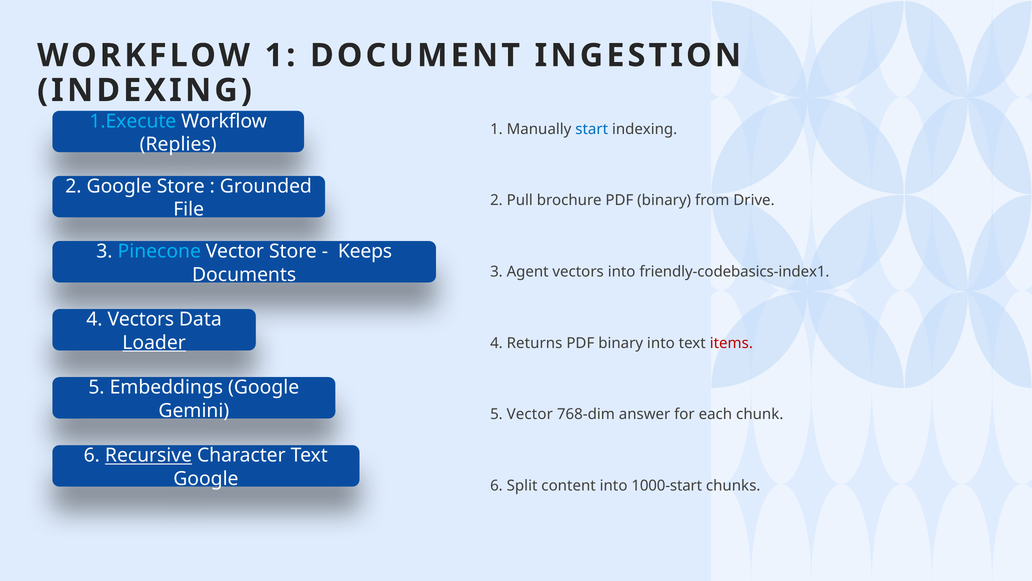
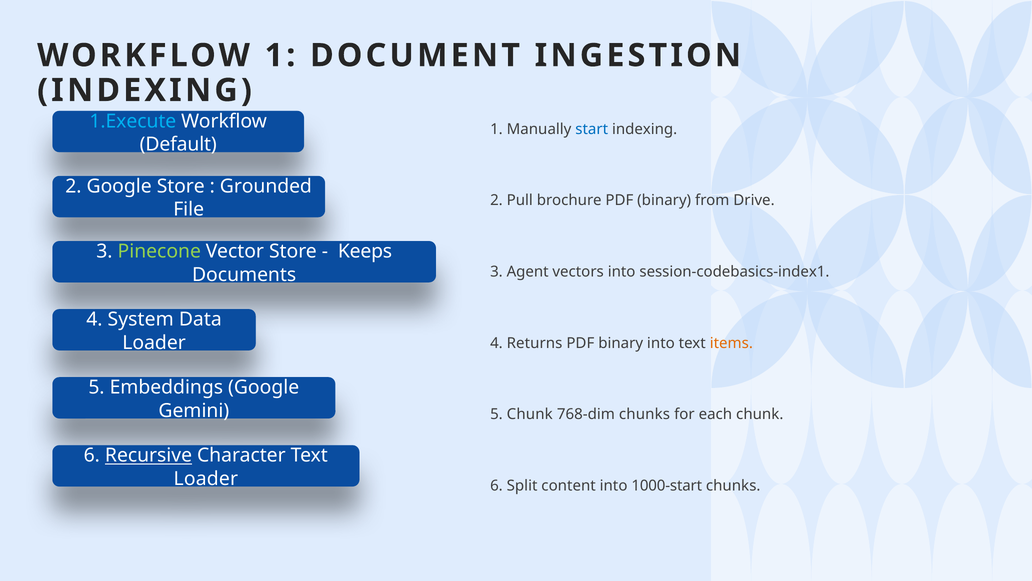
Replies: Replies -> Default
Pinecone colour: light blue -> light green
friendly-codebasics-index1: friendly-codebasics-index1 -> session-codebasics-index1
4 Vectors: Vectors -> System
Loader at (154, 342) underline: present -> none
items colour: red -> orange
5 Vector: Vector -> Chunk
768-dim answer: answer -> chunks
Google at (206, 478): Google -> Loader
